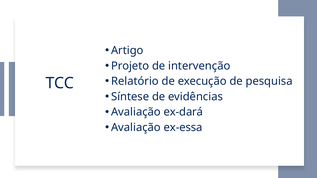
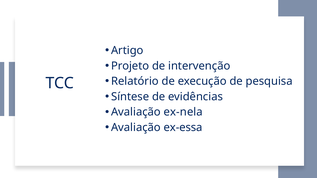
ex-dará: ex-dará -> ex-nela
